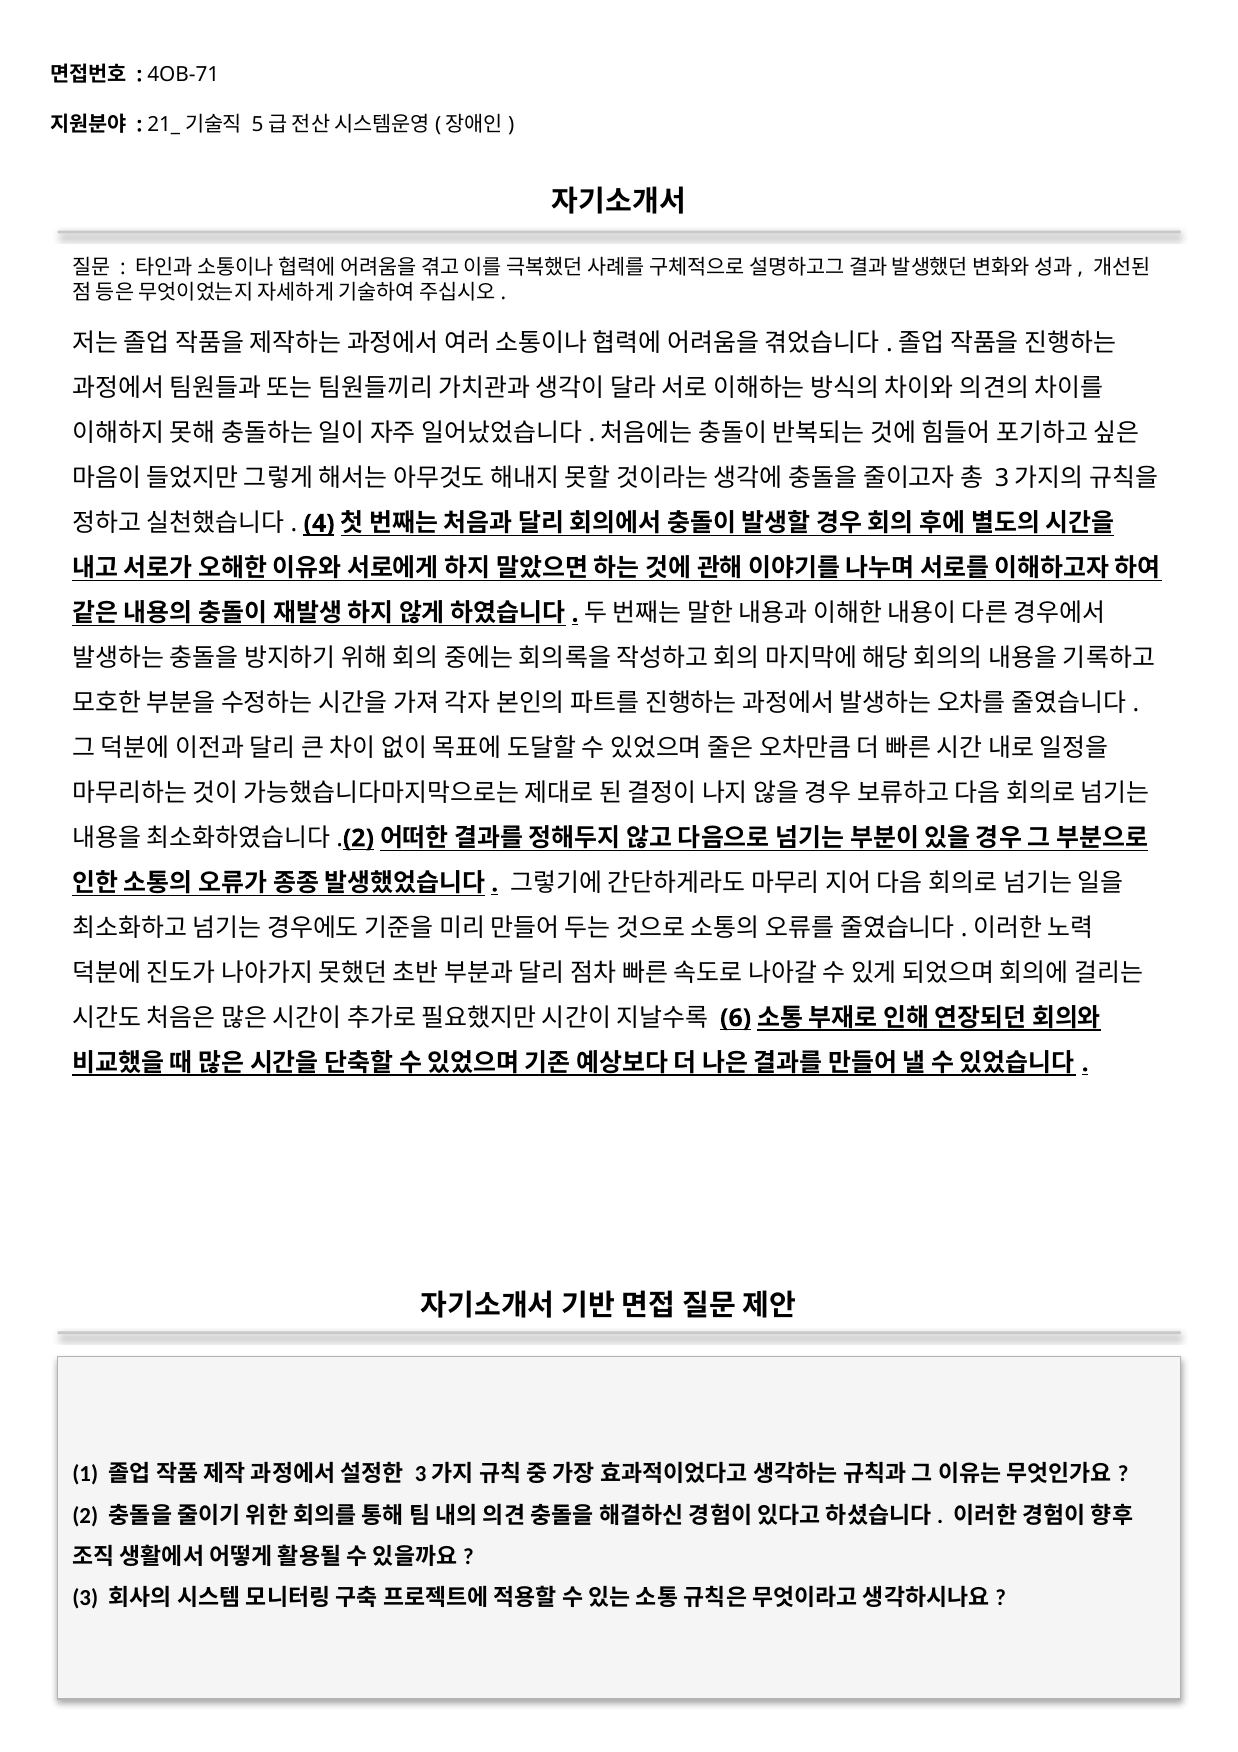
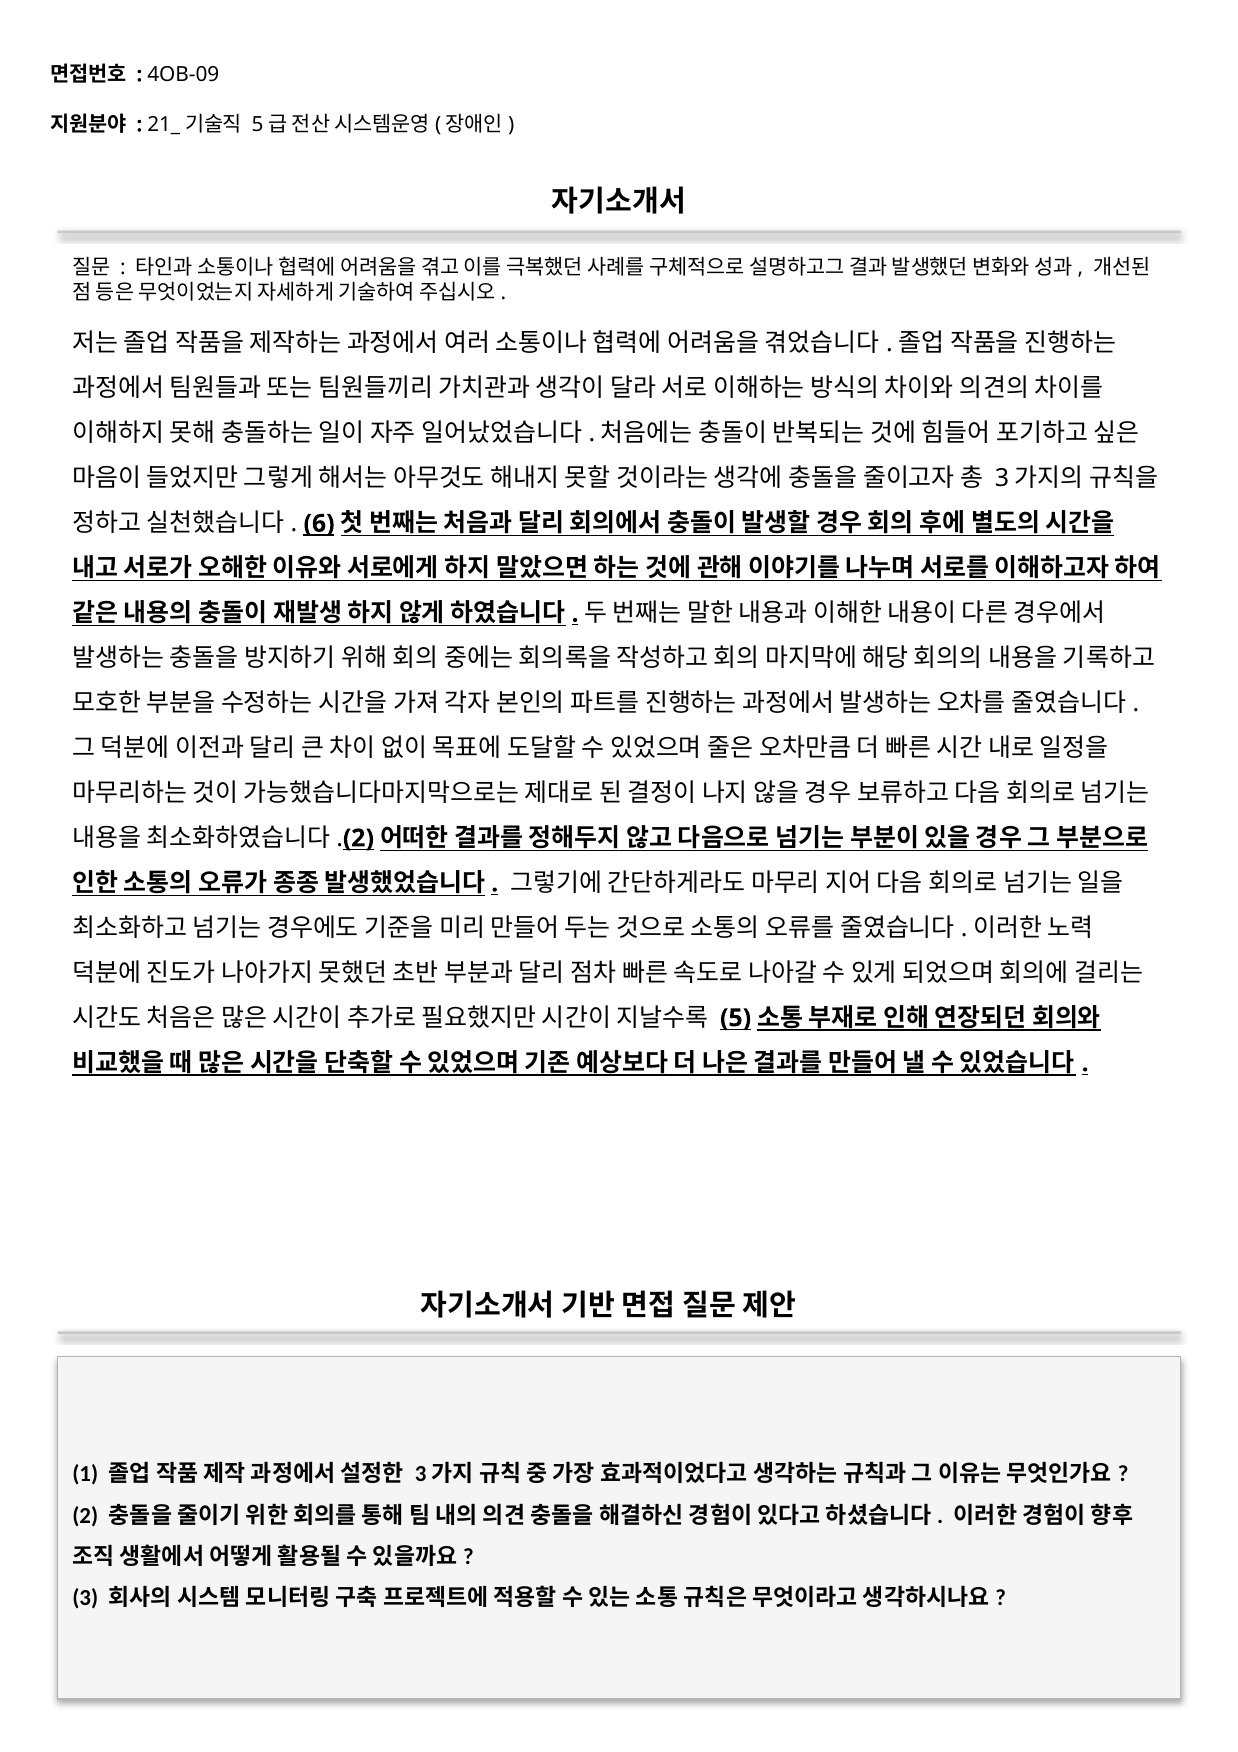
4OB-71: 4OB-71 -> 4OB-09
4: 4 -> 6
6: 6 -> 5
